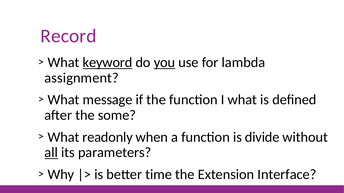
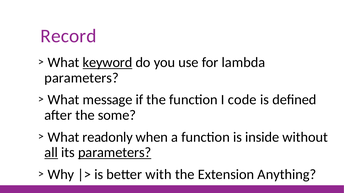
you underline: present -> none
assignment at (82, 78): assignment -> parameters
I what: what -> code
divide: divide -> inside
parameters at (115, 153) underline: none -> present
time: time -> with
Interface: Interface -> Anything
